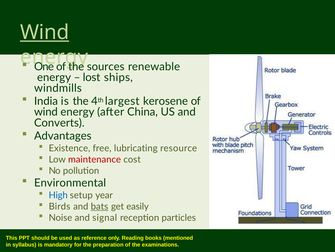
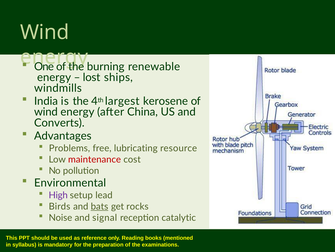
Wind at (45, 32) underline: present -> none
sources: sources -> burning
Existence: Existence -> Problems
High colour: blue -> purple
year: year -> lead
easily: easily -> rocks
particles: particles -> catalytic
